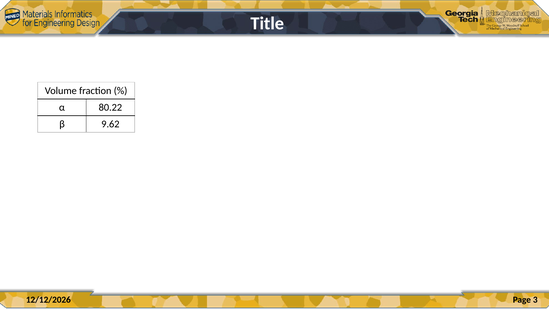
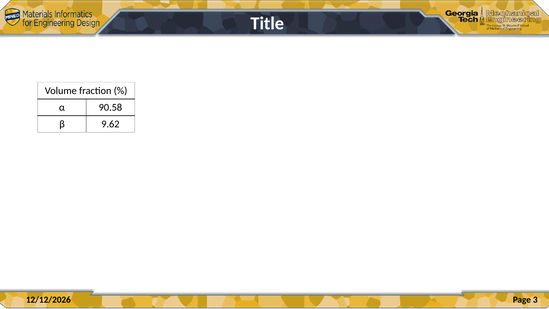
80.22: 80.22 -> 90.58
